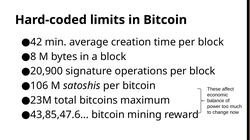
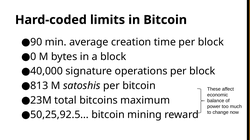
42: 42 -> 90
8: 8 -> 0
20,900: 20,900 -> 40,000
106: 106 -> 813
43,85,47.6: 43,85,47.6 -> 50,25,92.5
